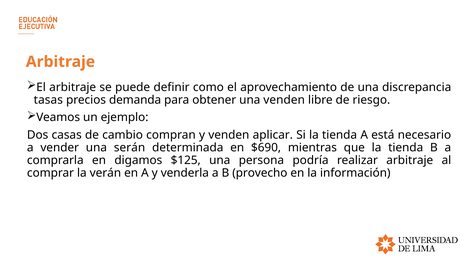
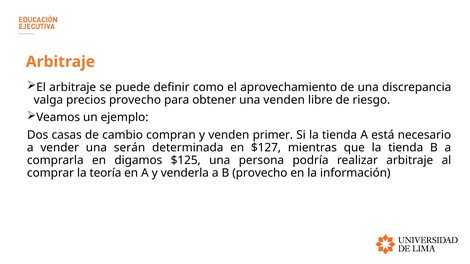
tasas: tasas -> valga
precios demanda: demanda -> provecho
aplicar: aplicar -> primer
$690: $690 -> $127
verán: verán -> teoría
